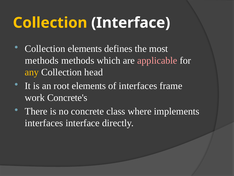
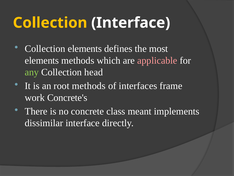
methods at (42, 60): methods -> elements
any colour: yellow -> light green
root elements: elements -> methods
where: where -> meant
interfaces at (44, 123): interfaces -> dissimilar
